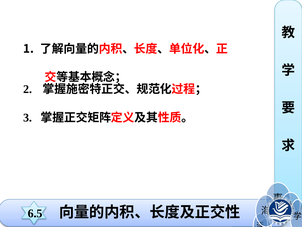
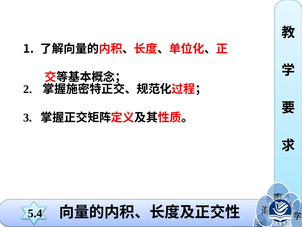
6.5: 6.5 -> 5.4
